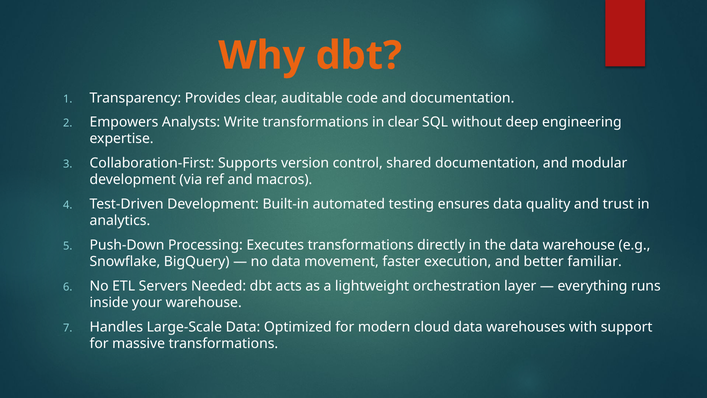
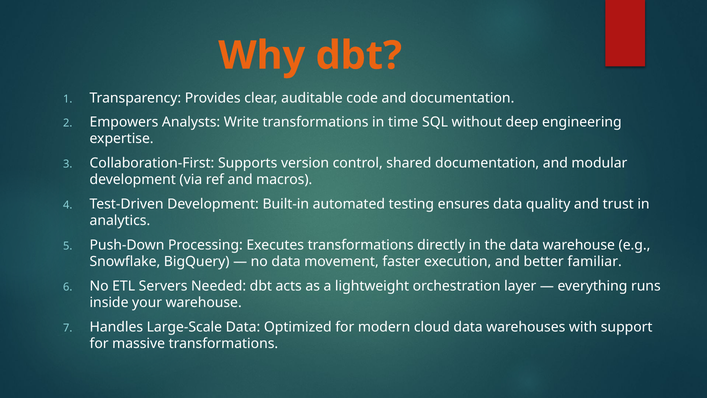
in clear: clear -> time
